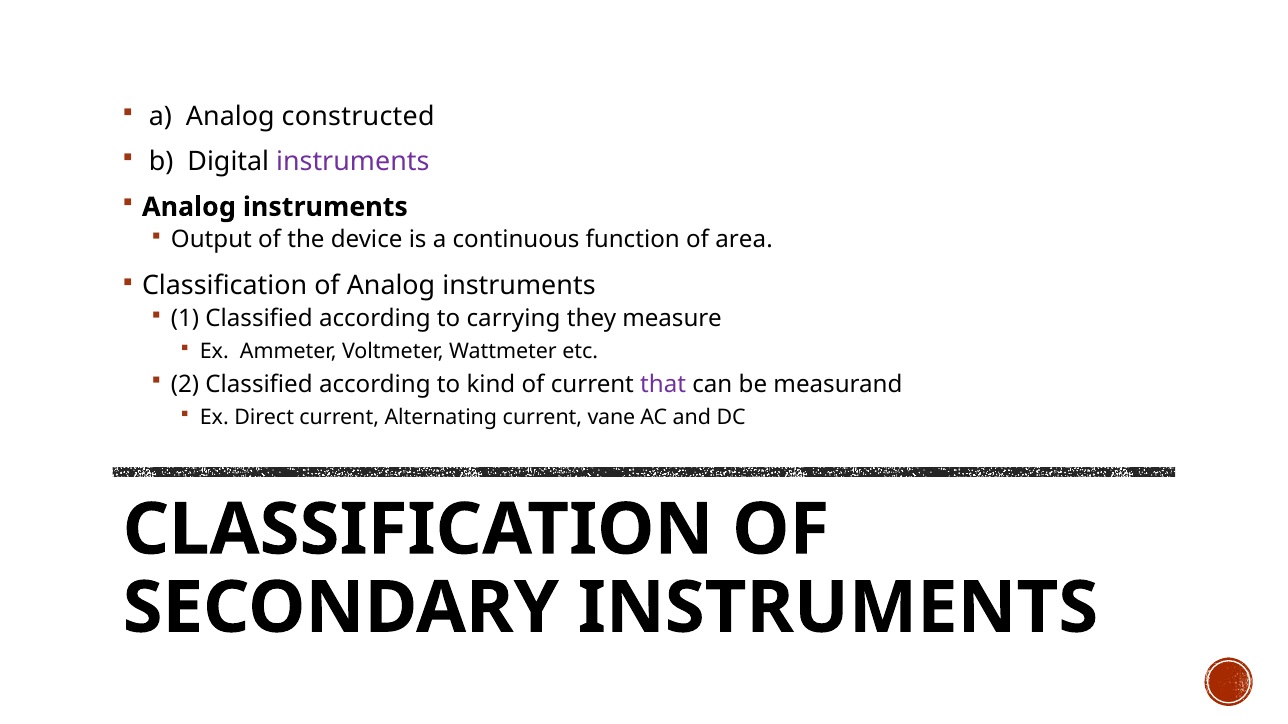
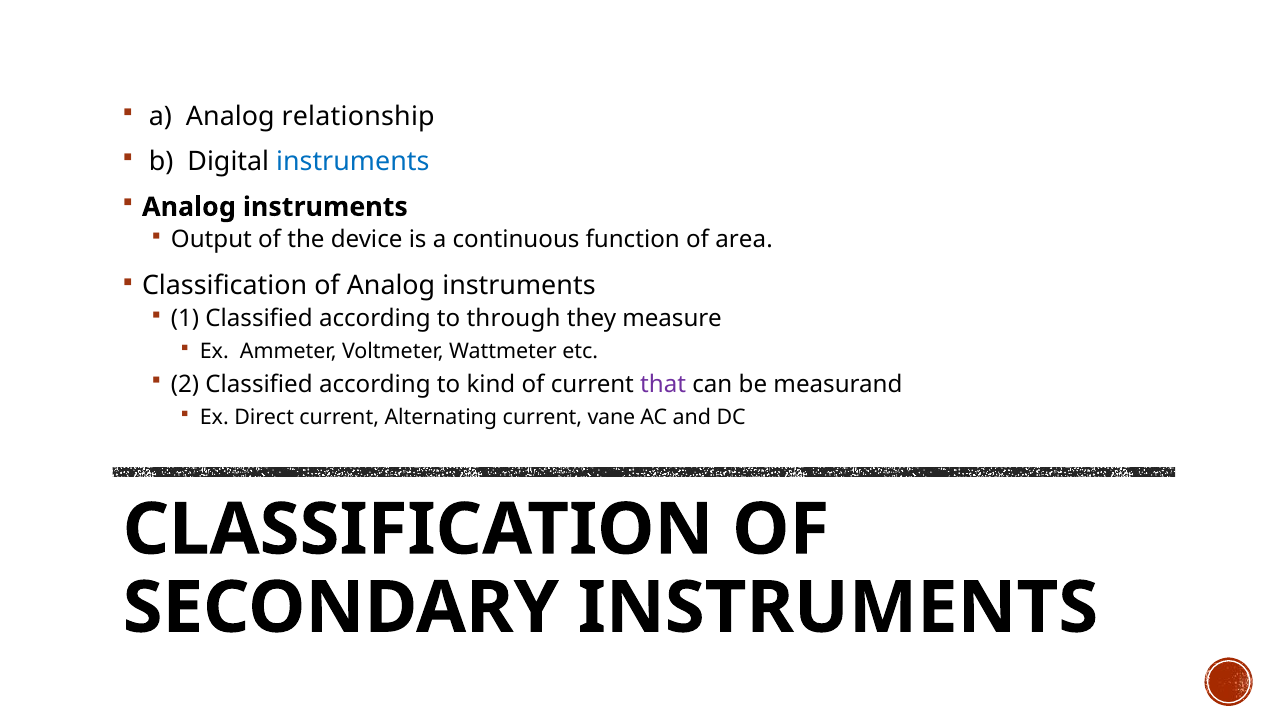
constructed: constructed -> relationship
instruments at (353, 162) colour: purple -> blue
carrying: carrying -> through
